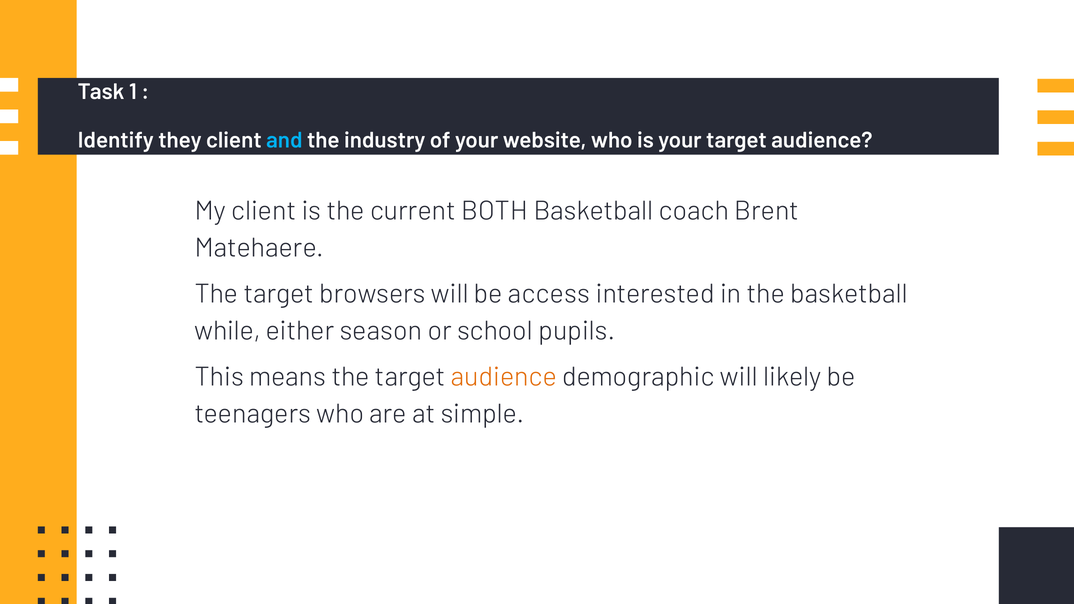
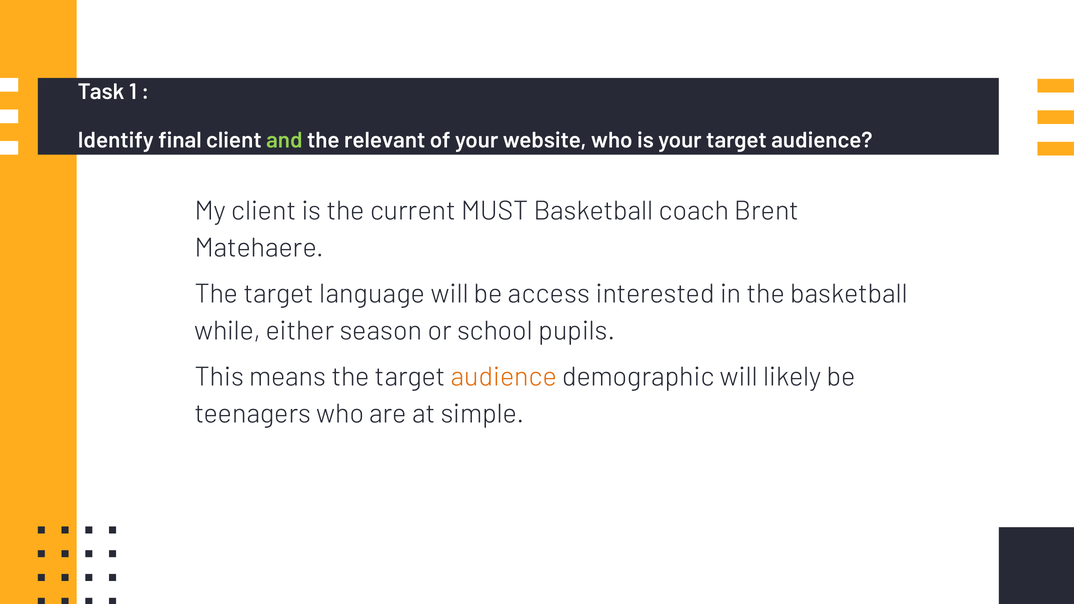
they: they -> final
and colour: light blue -> light green
industry: industry -> relevant
BOTH: BOTH -> MUST
browsers: browsers -> language
